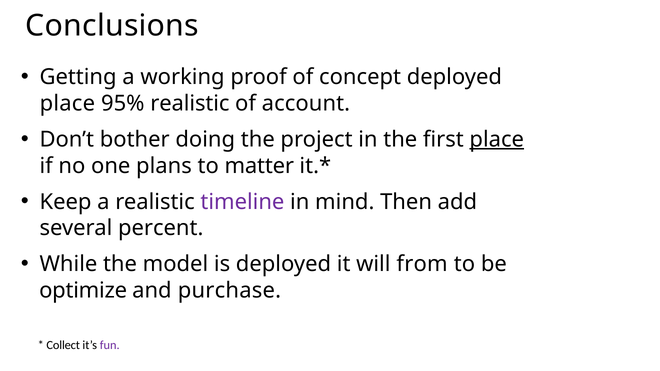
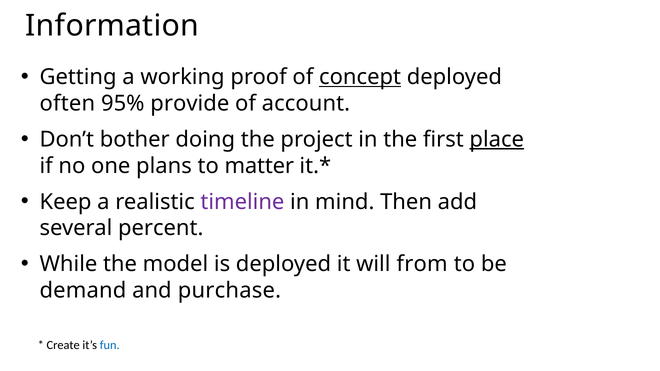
Conclusions: Conclusions -> Information
concept underline: none -> present
place at (67, 103): place -> often
95% realistic: realistic -> provide
optimize: optimize -> demand
Collect: Collect -> Create
fun colour: purple -> blue
